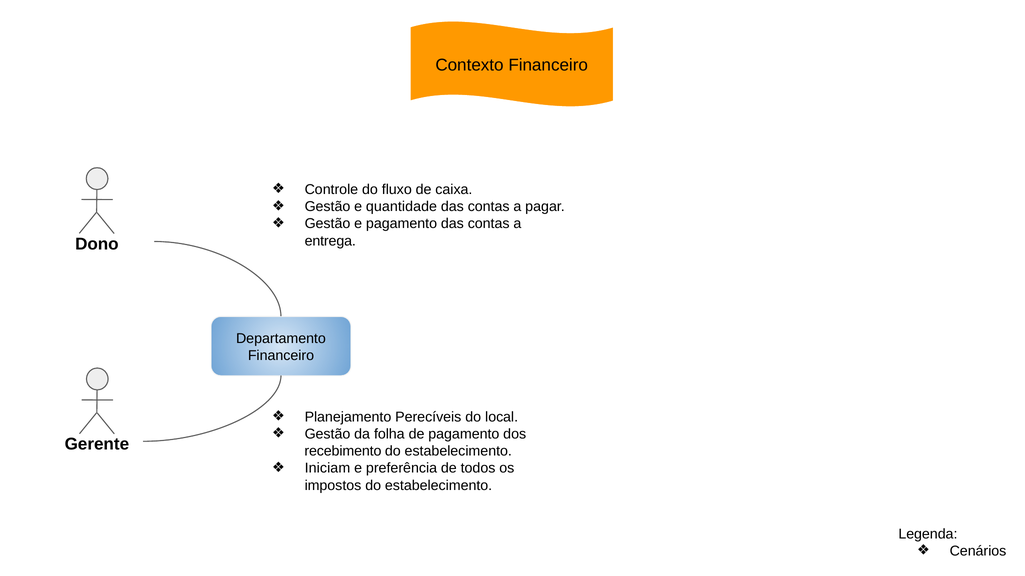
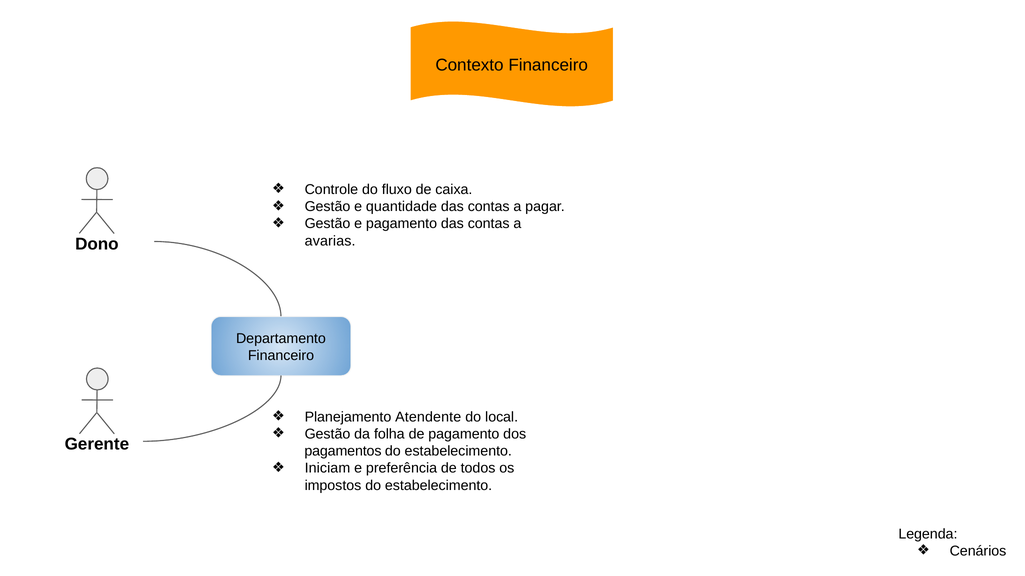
entrega: entrega -> avarias
Perecíveis: Perecíveis -> Atendente
recebimento: recebimento -> pagamentos
